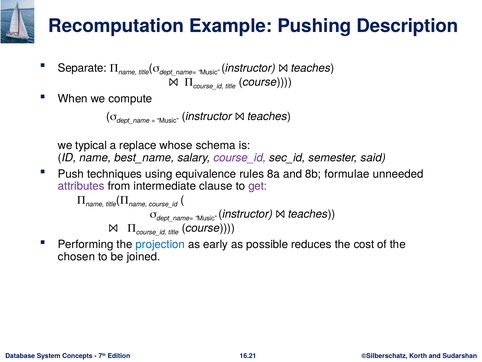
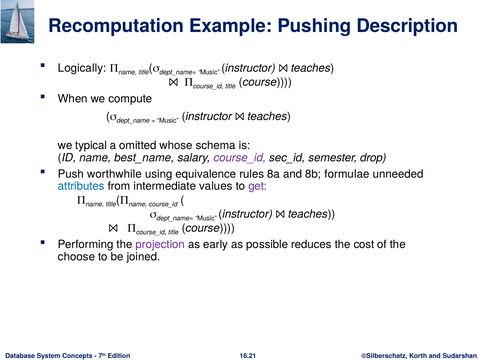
Separate: Separate -> Logically
replace: replace -> omitted
said: said -> drop
techniques: techniques -> worthwhile
attributes colour: purple -> blue
clause: clause -> values
projection colour: blue -> purple
chosen: chosen -> choose
